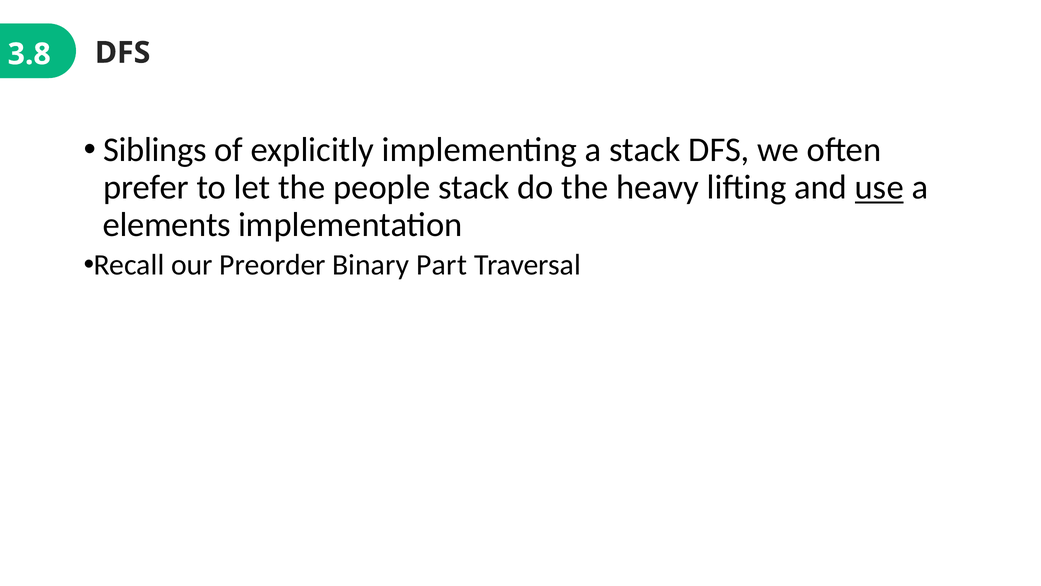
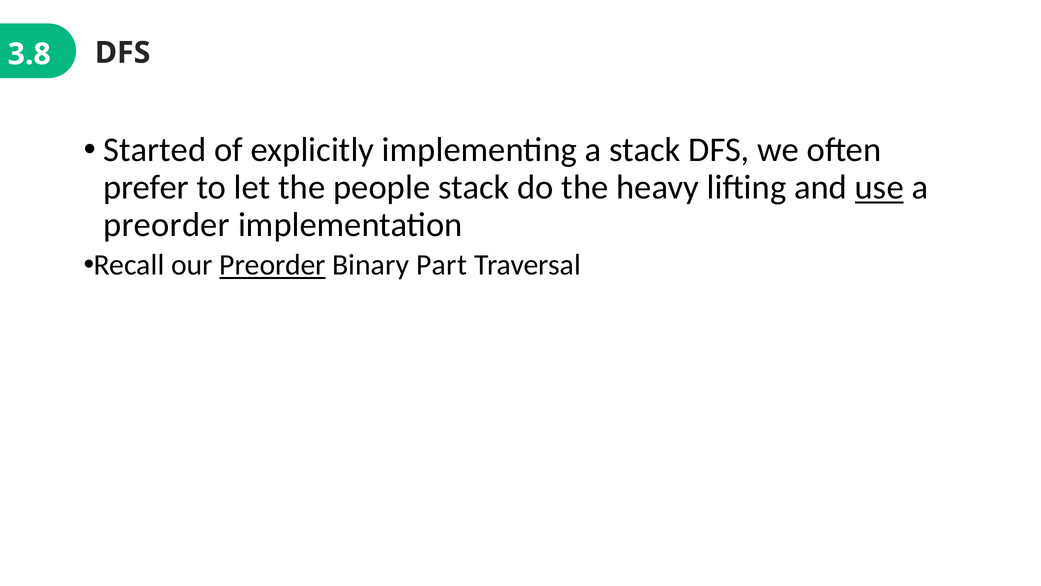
Siblings: Siblings -> Started
elements at (167, 225): elements -> preorder
Preorder at (273, 265) underline: none -> present
